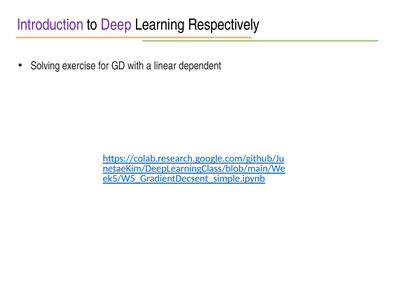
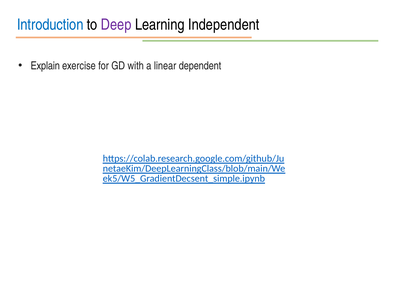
Introduction colour: purple -> blue
Respectively: Respectively -> Independent
Solving: Solving -> Explain
